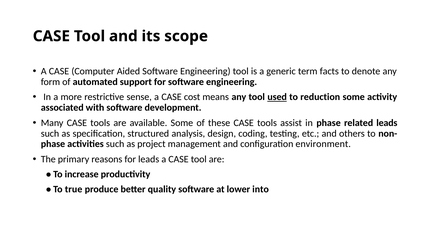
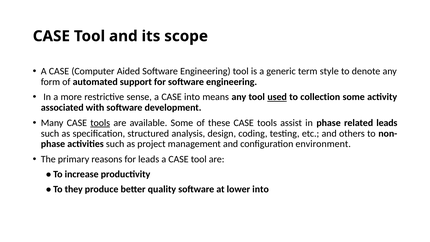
facts: facts -> style
CASE cost: cost -> into
reduction: reduction -> collection
tools at (100, 123) underline: none -> present
true: true -> they
